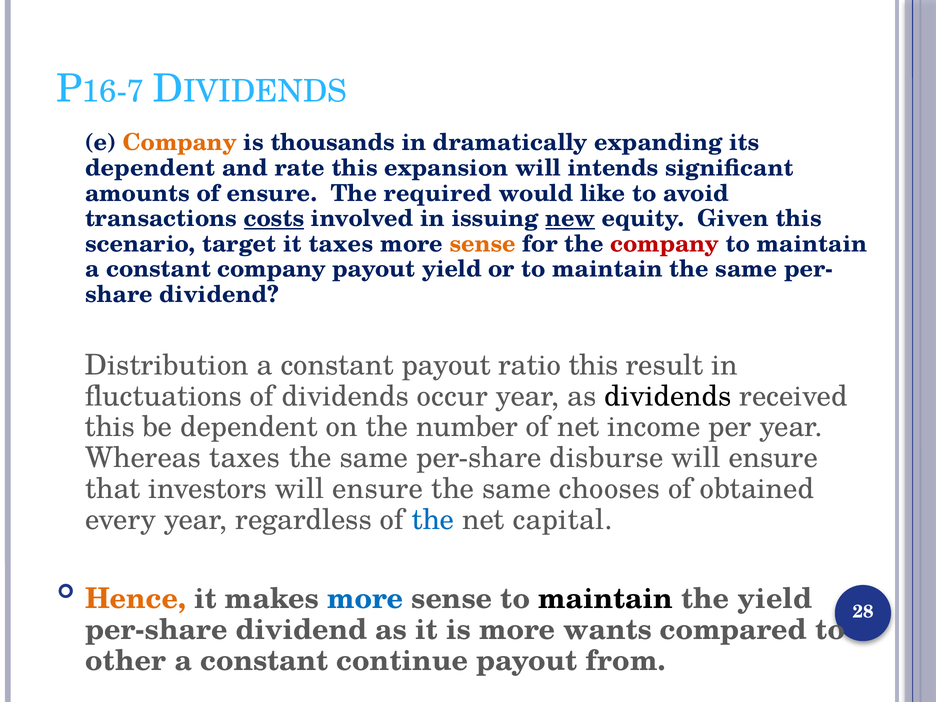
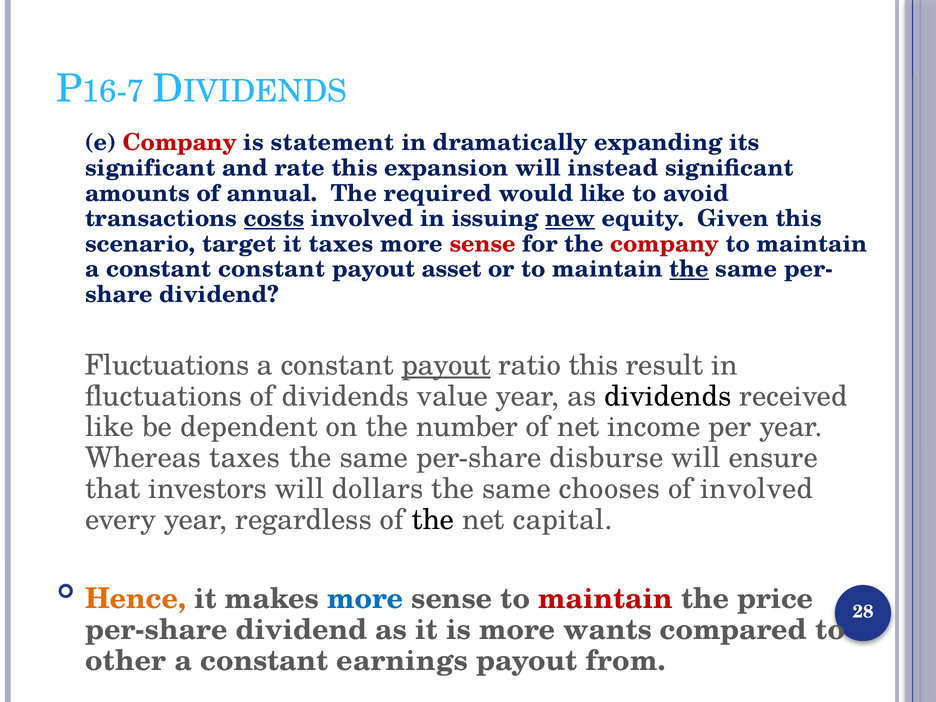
Company at (180, 143) colour: orange -> red
thousands: thousands -> statement
dependent at (150, 168): dependent -> significant
intends: intends -> instead
of ensure: ensure -> annual
sense at (483, 244) colour: orange -> red
constant company: company -> constant
payout yield: yield -> asset
the at (689, 269) underline: none -> present
Distribution at (167, 365): Distribution -> Fluctuations
payout at (446, 365) underline: none -> present
occur: occur -> value
this at (110, 427): this -> like
investors will ensure: ensure -> dollars
of obtained: obtained -> involved
the at (433, 520) colour: blue -> black
maintain at (606, 599) colour: black -> red
the yield: yield -> price
continue: continue -> earnings
